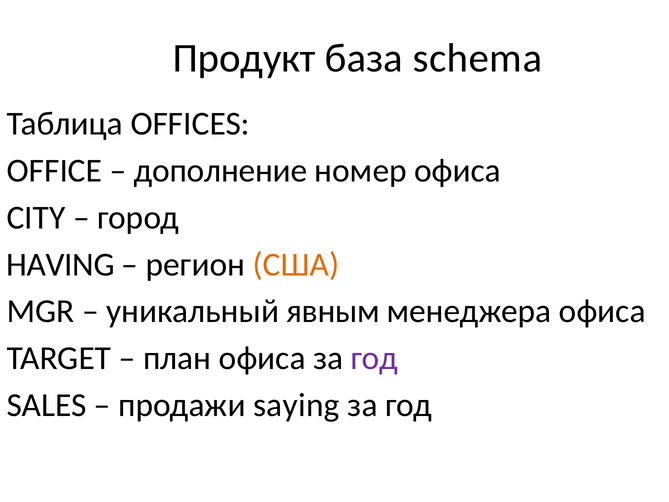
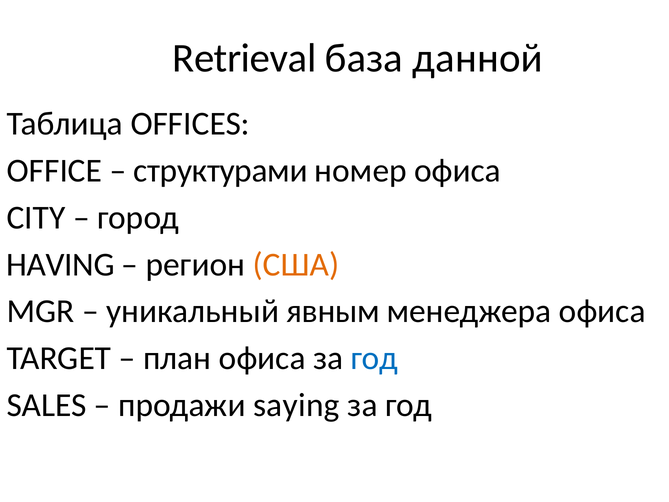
Продукт: Продукт -> Retrieval
schema: schema -> данной
дополнение: дополнение -> структурами
год at (374, 358) colour: purple -> blue
